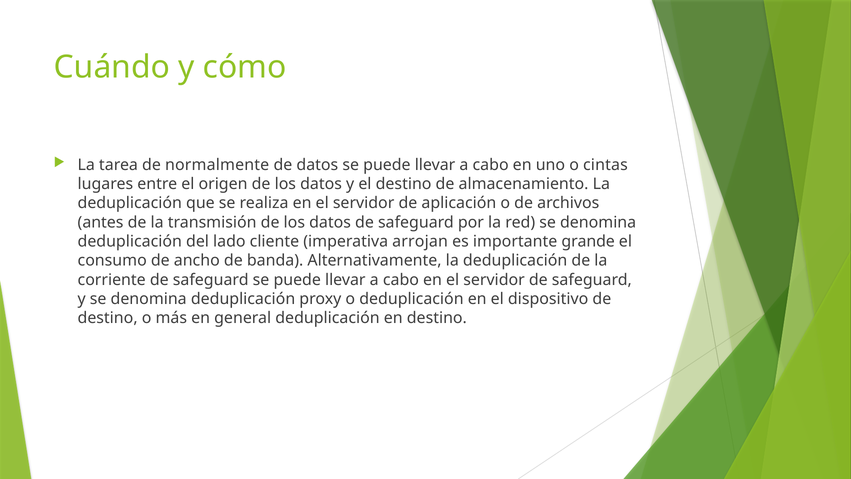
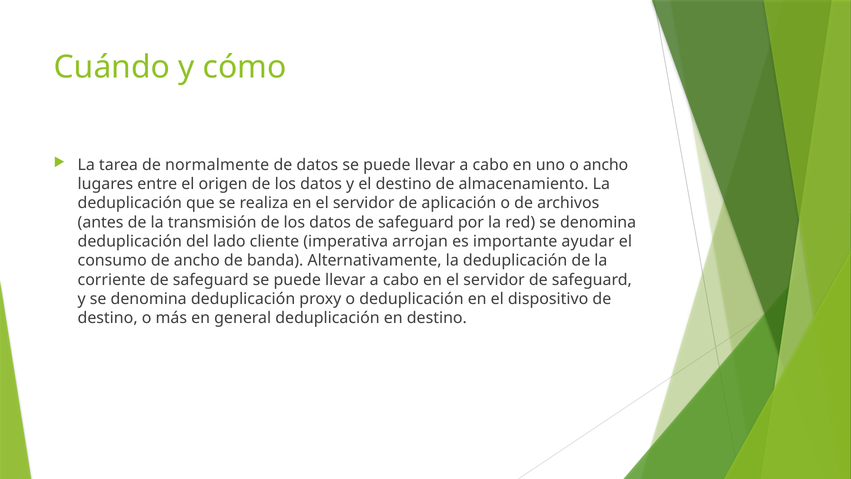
o cintas: cintas -> ancho
grande: grande -> ayudar
